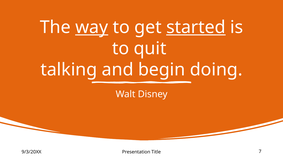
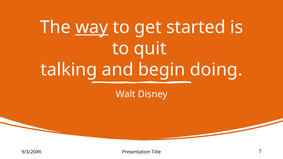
started underline: present -> none
